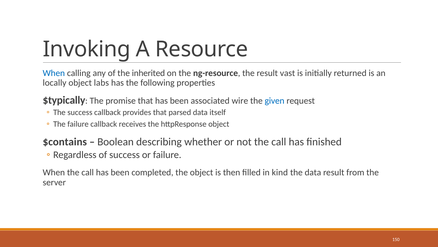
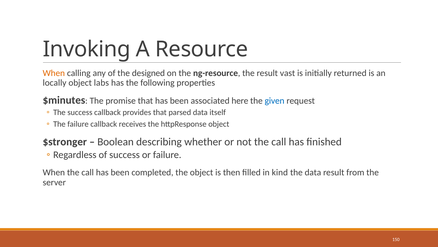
When at (54, 73) colour: blue -> orange
inherited: inherited -> designed
$typically: $typically -> $minutes
wire: wire -> here
$contains: $contains -> $stronger
